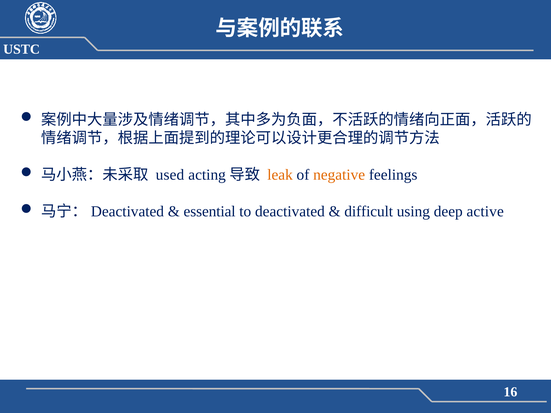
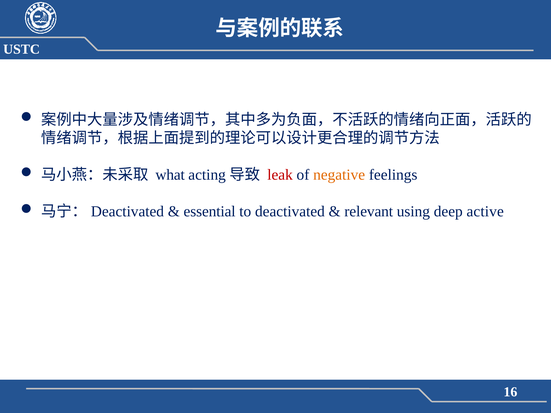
used: used -> what
leak colour: orange -> red
difficult: difficult -> relevant
